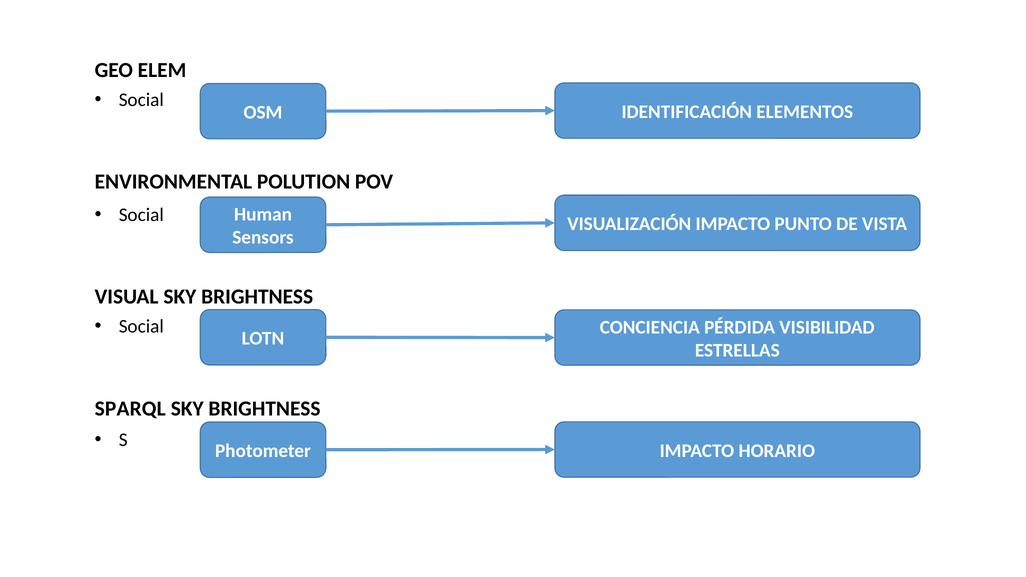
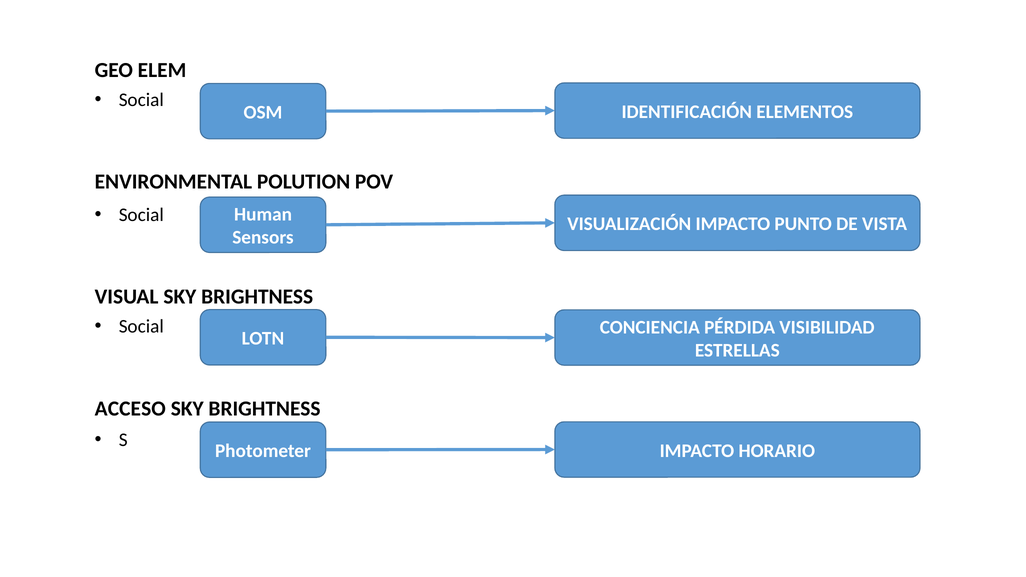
SPARQL: SPARQL -> ACCESO
